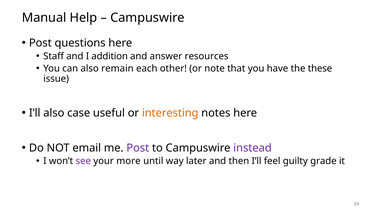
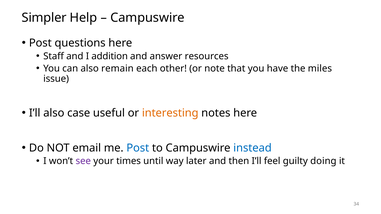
Manual: Manual -> Simpler
these: these -> miles
Post at (138, 148) colour: purple -> blue
instead colour: purple -> blue
more: more -> times
grade: grade -> doing
